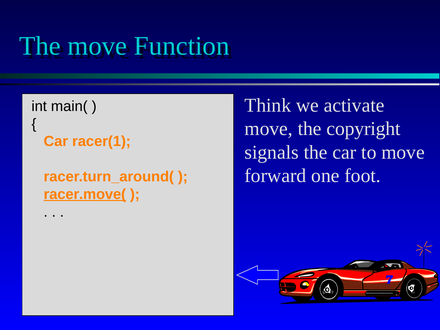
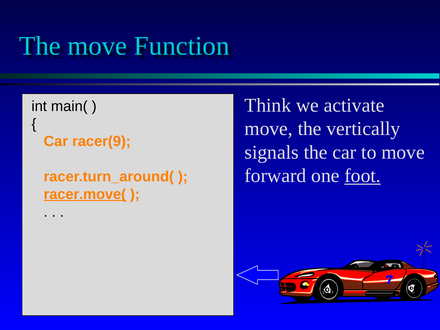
copyright: copyright -> vertically
racer(1: racer(1 -> racer(9
foot underline: none -> present
